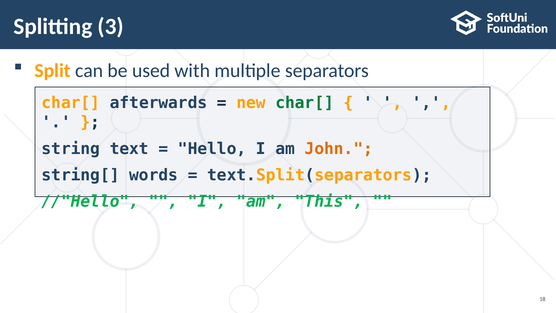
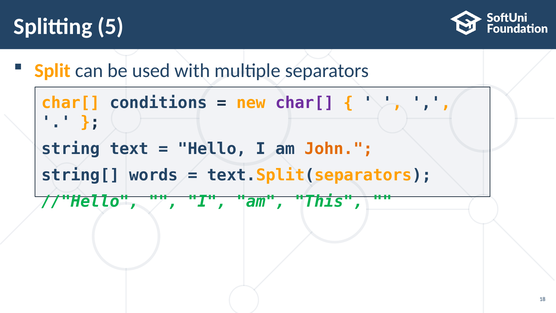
3: 3 -> 5
afterwards: afterwards -> conditions
char[ at (305, 103) colour: green -> purple
